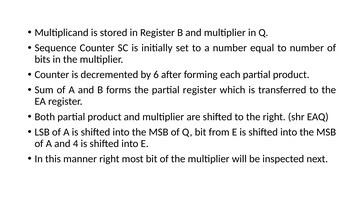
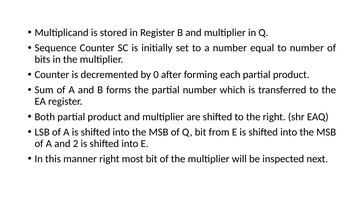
6: 6 -> 0
partial register: register -> number
4: 4 -> 2
